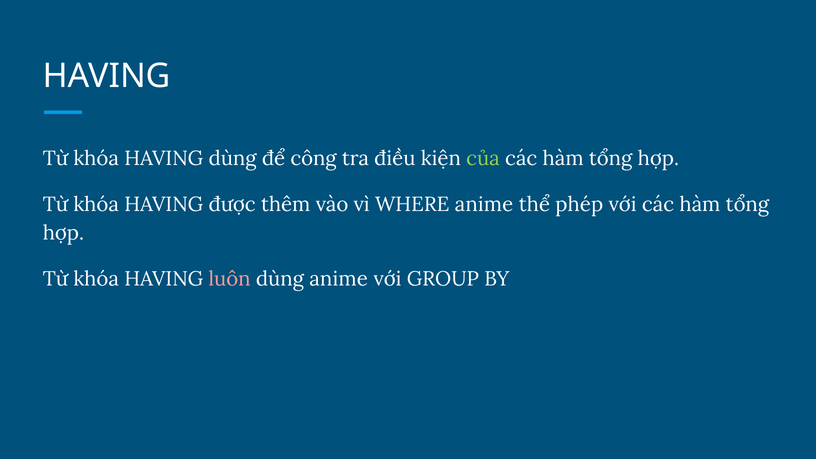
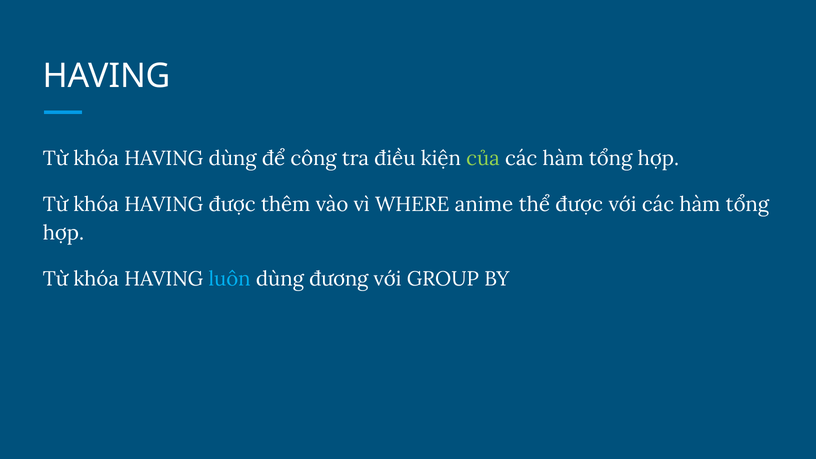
thể phép: phép -> được
luôn colour: pink -> light blue
dùng anime: anime -> đương
